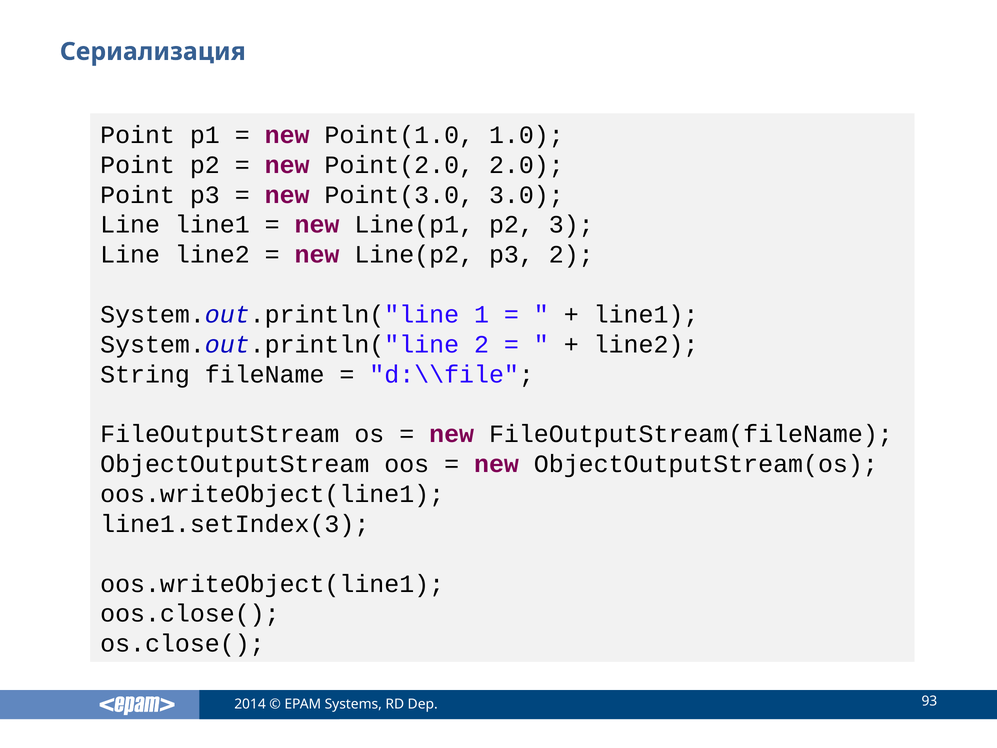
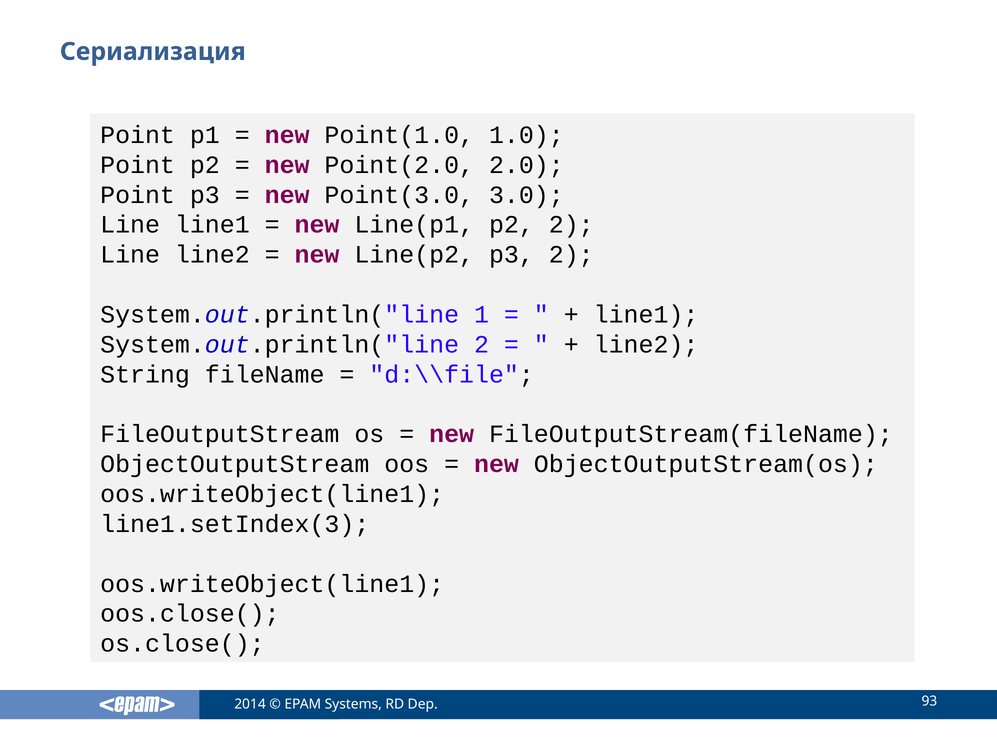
p2 3: 3 -> 2
